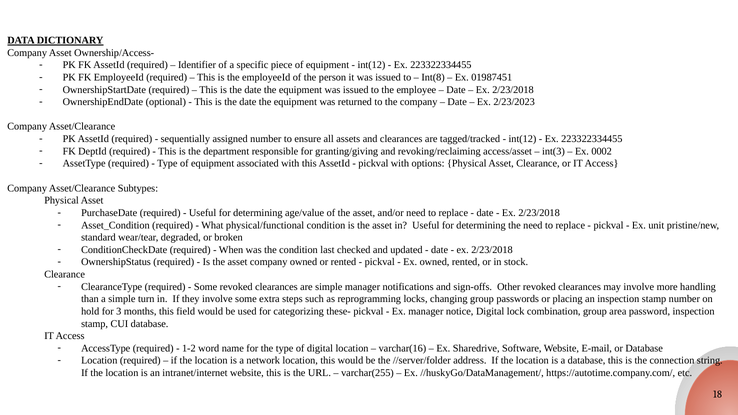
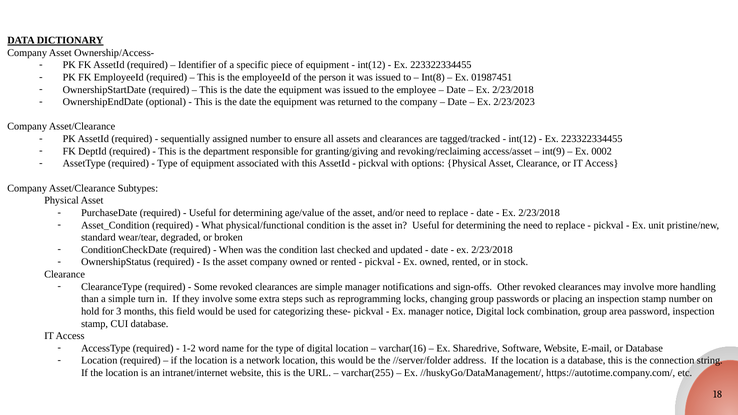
int(3: int(3 -> int(9
